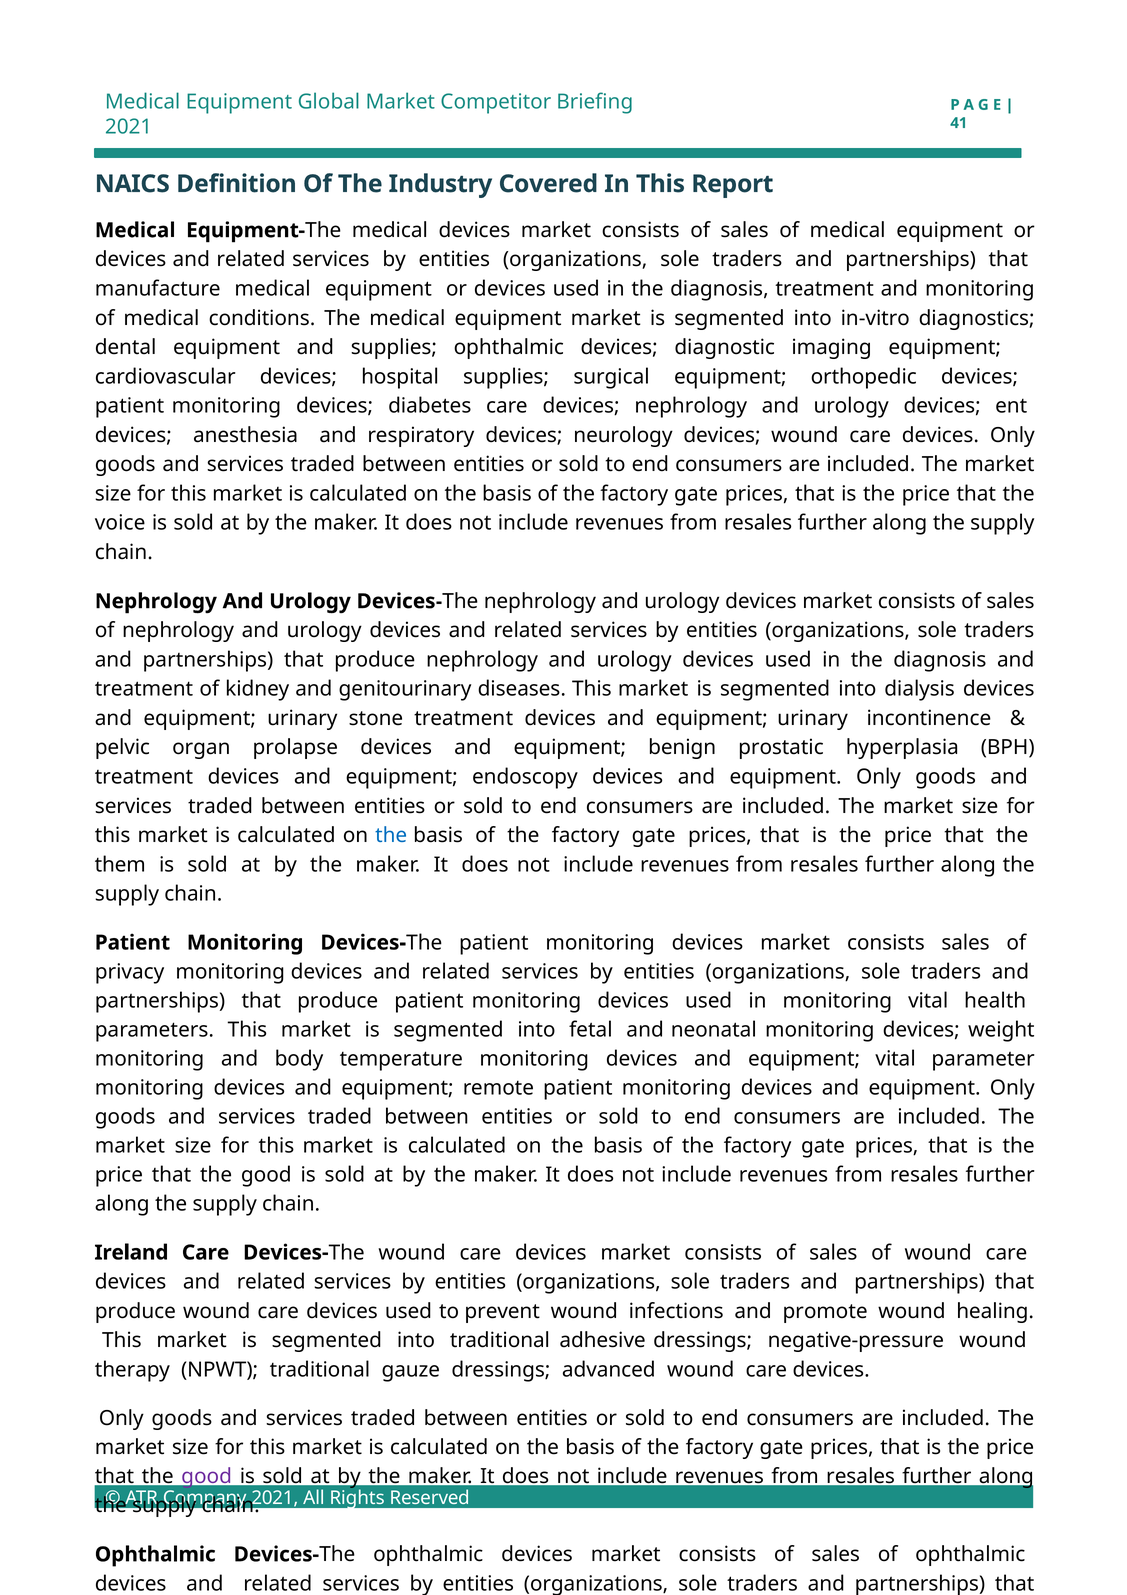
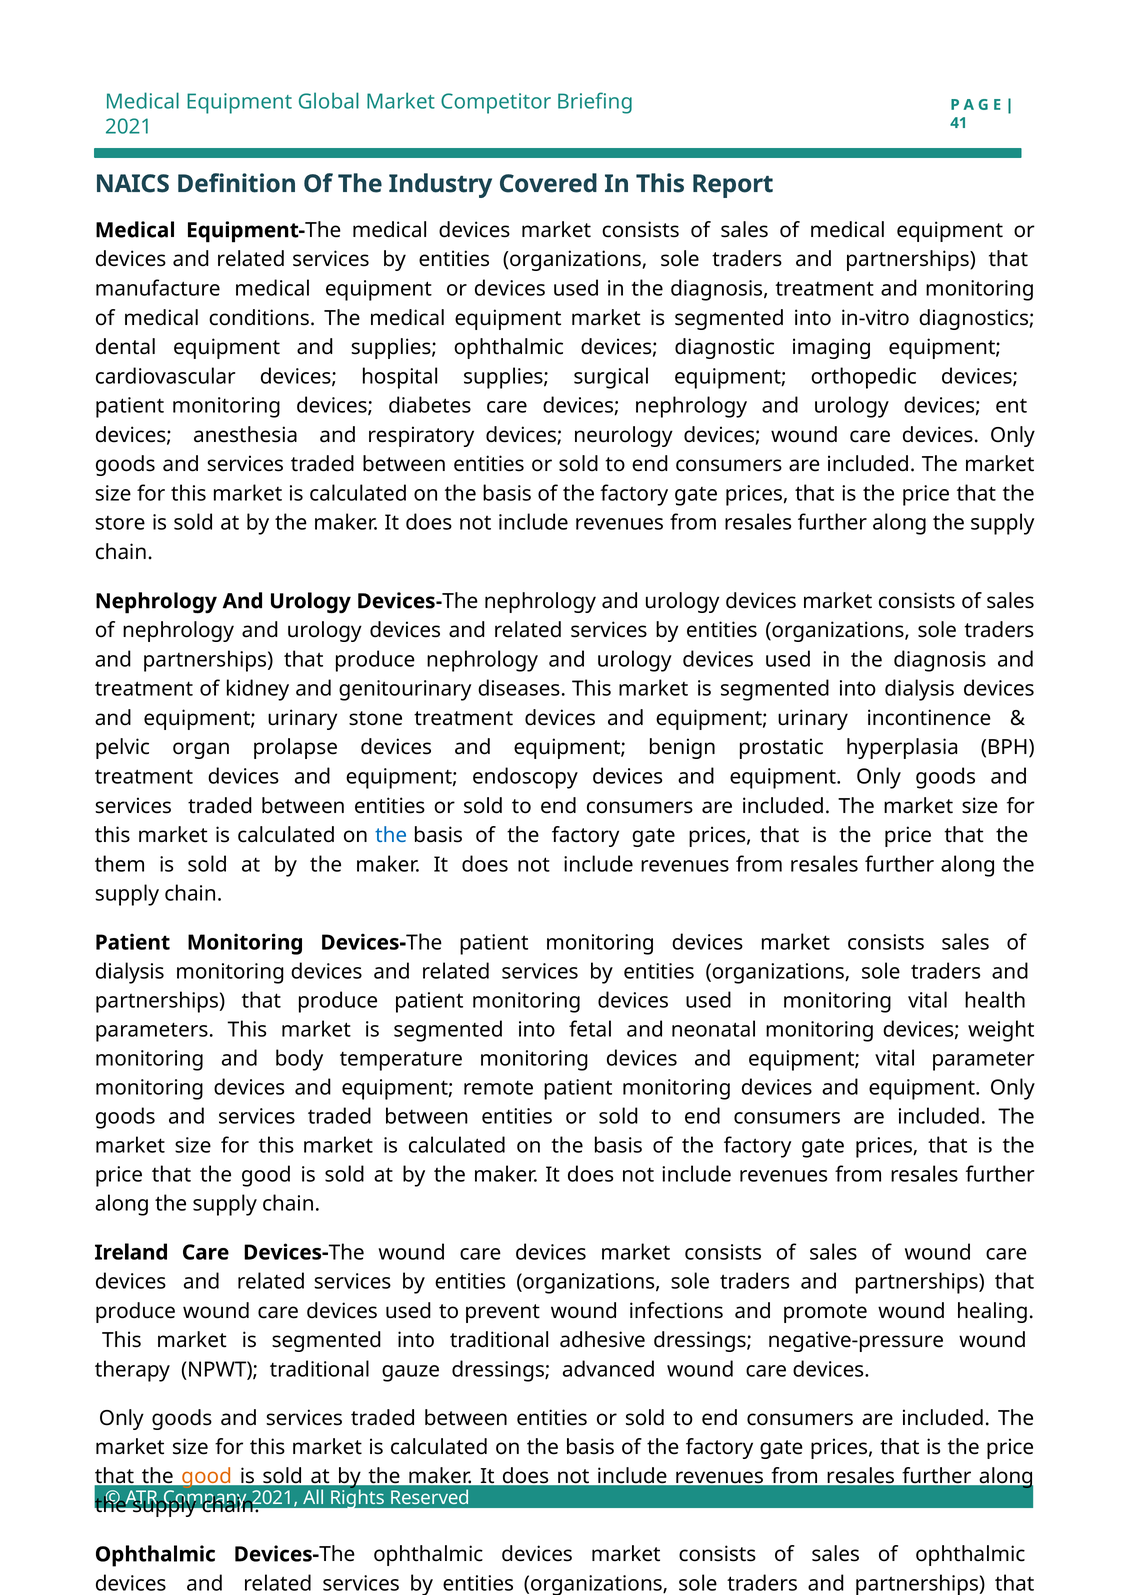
voice: voice -> store
privacy at (130, 972): privacy -> dialysis
good at (207, 1476) colour: purple -> orange
